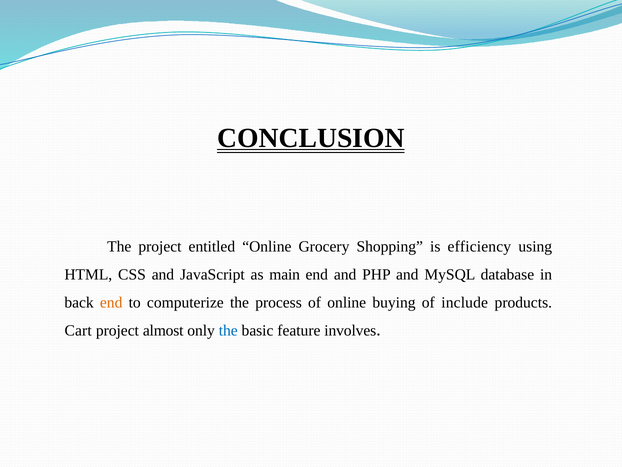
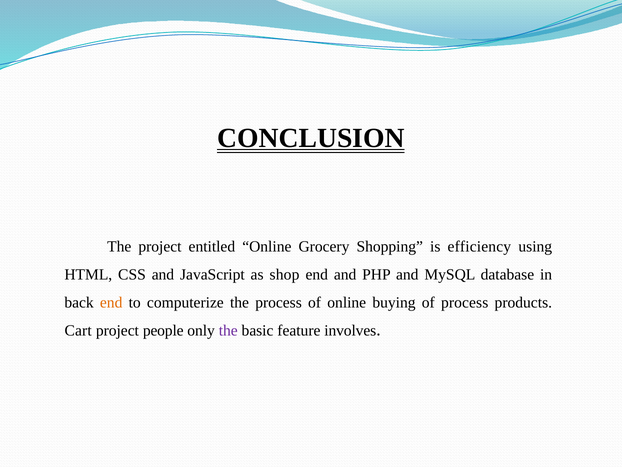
main: main -> shop
of include: include -> process
almost: almost -> people
the at (228, 330) colour: blue -> purple
